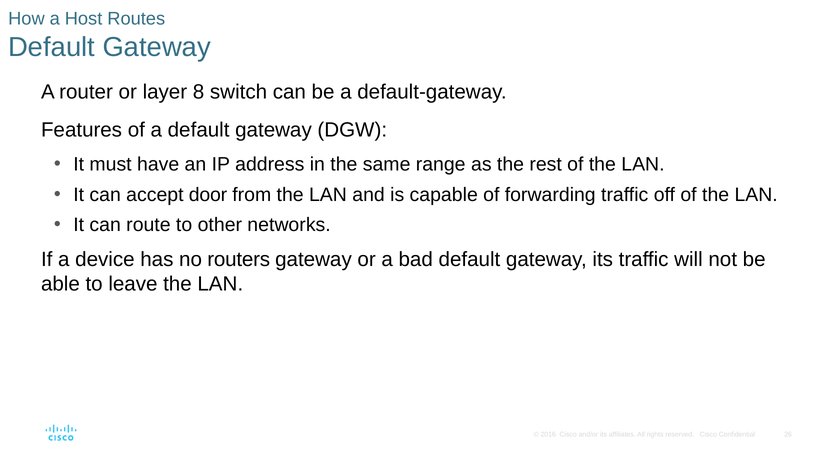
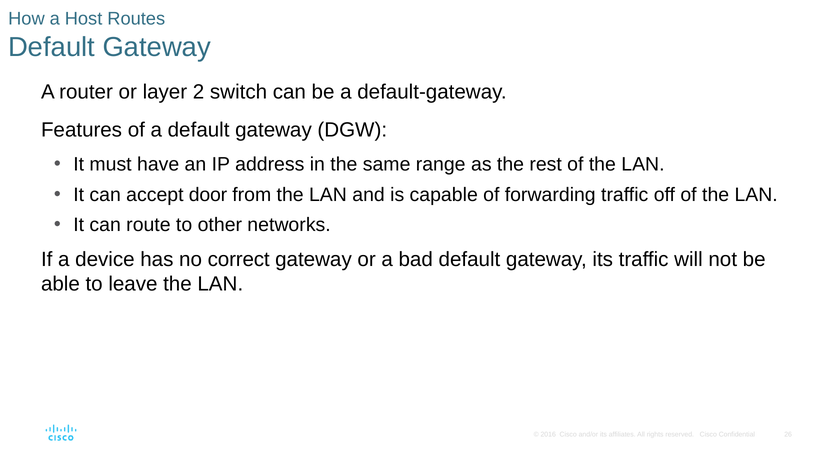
8: 8 -> 2
routers: routers -> correct
